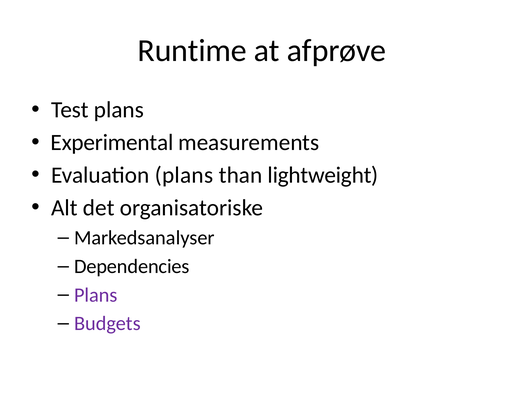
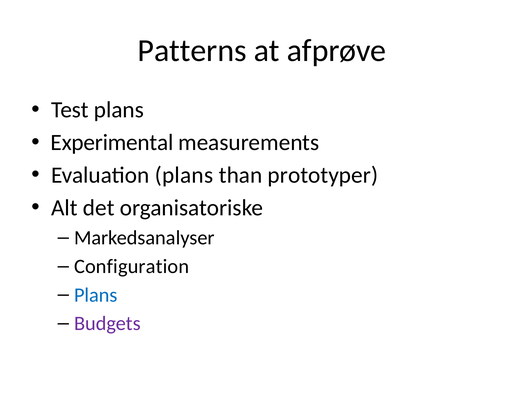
Runtime: Runtime -> Patterns
lightweight: lightweight -> prototyper
Dependencies: Dependencies -> Configuration
Plans at (96, 295) colour: purple -> blue
